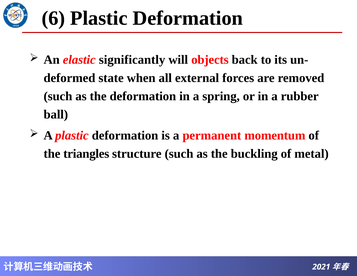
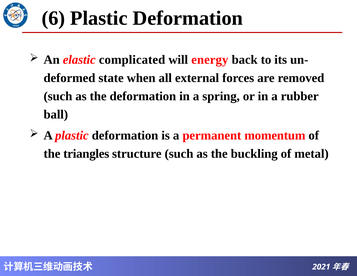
significantly: significantly -> complicated
objects: objects -> energy
